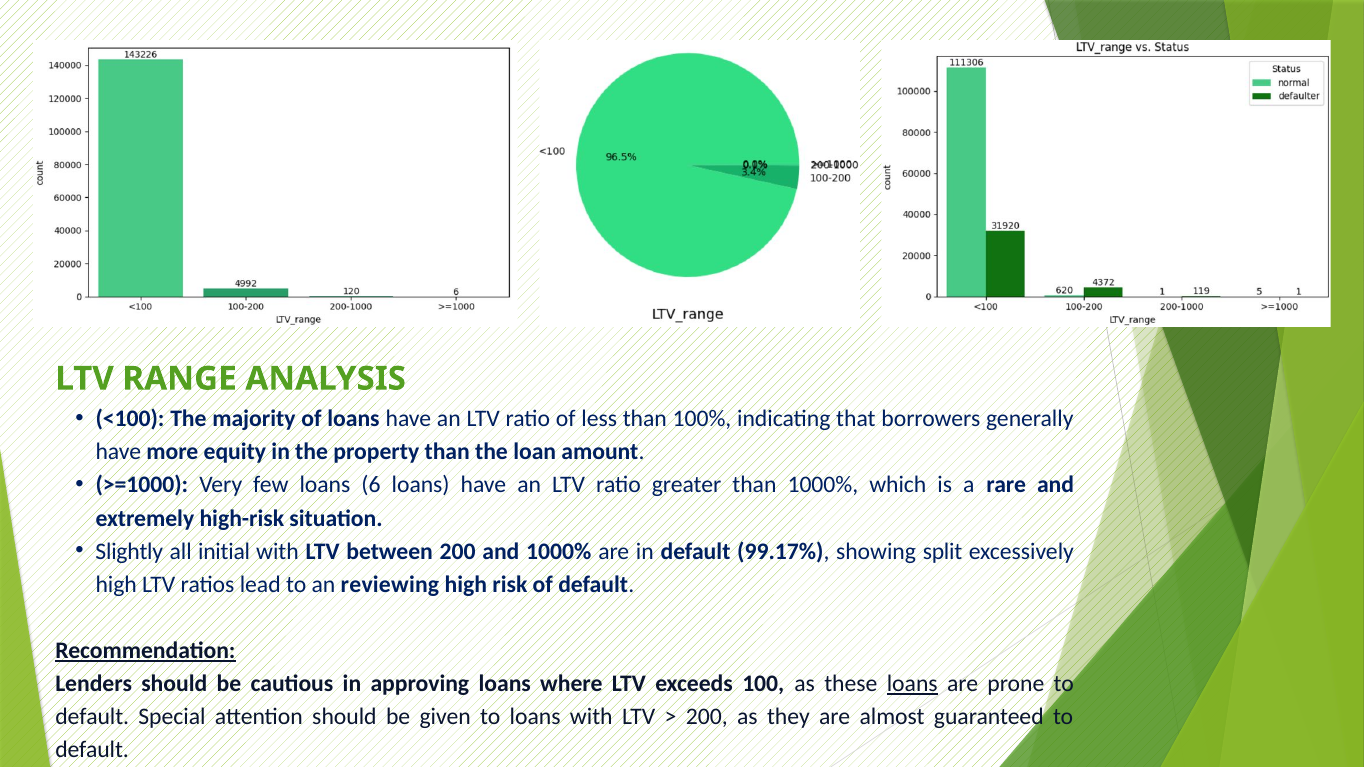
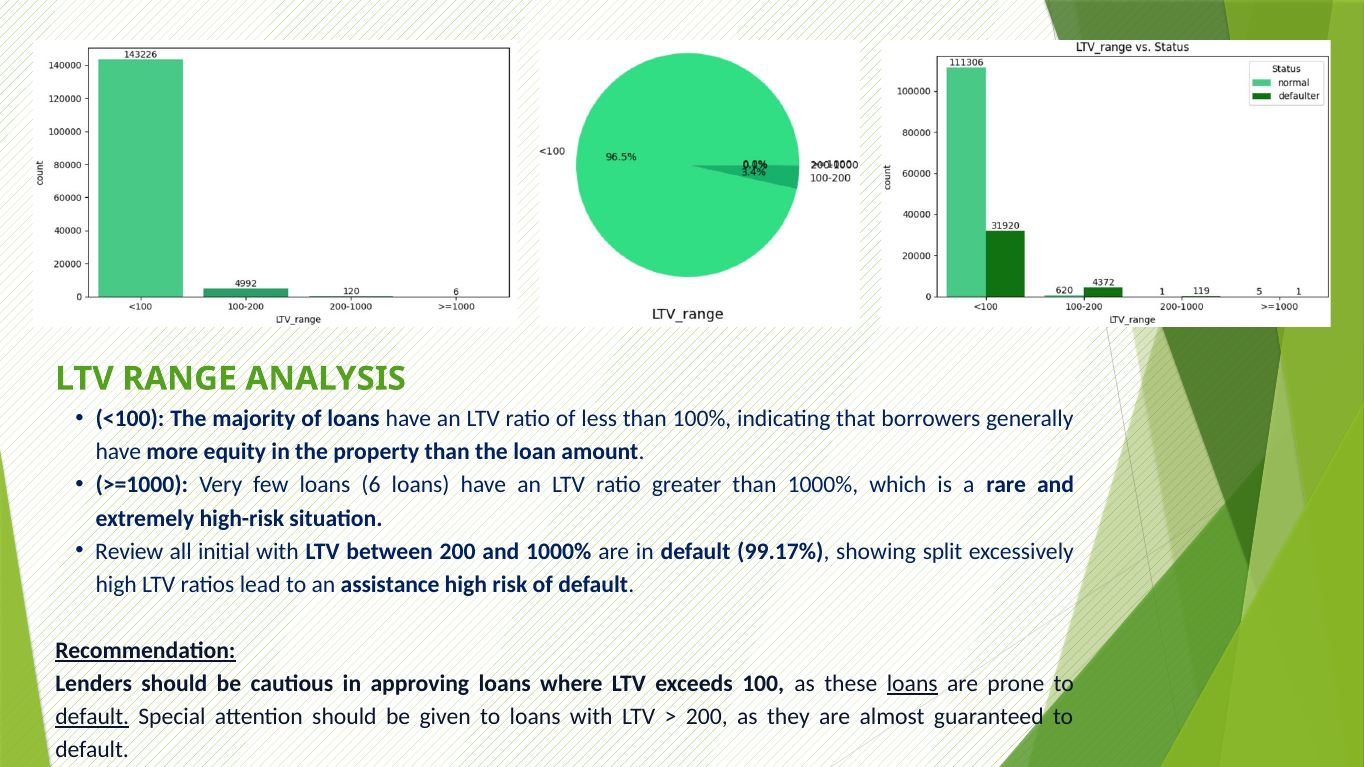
Slightly: Slightly -> Review
reviewing: reviewing -> assistance
default at (92, 717) underline: none -> present
